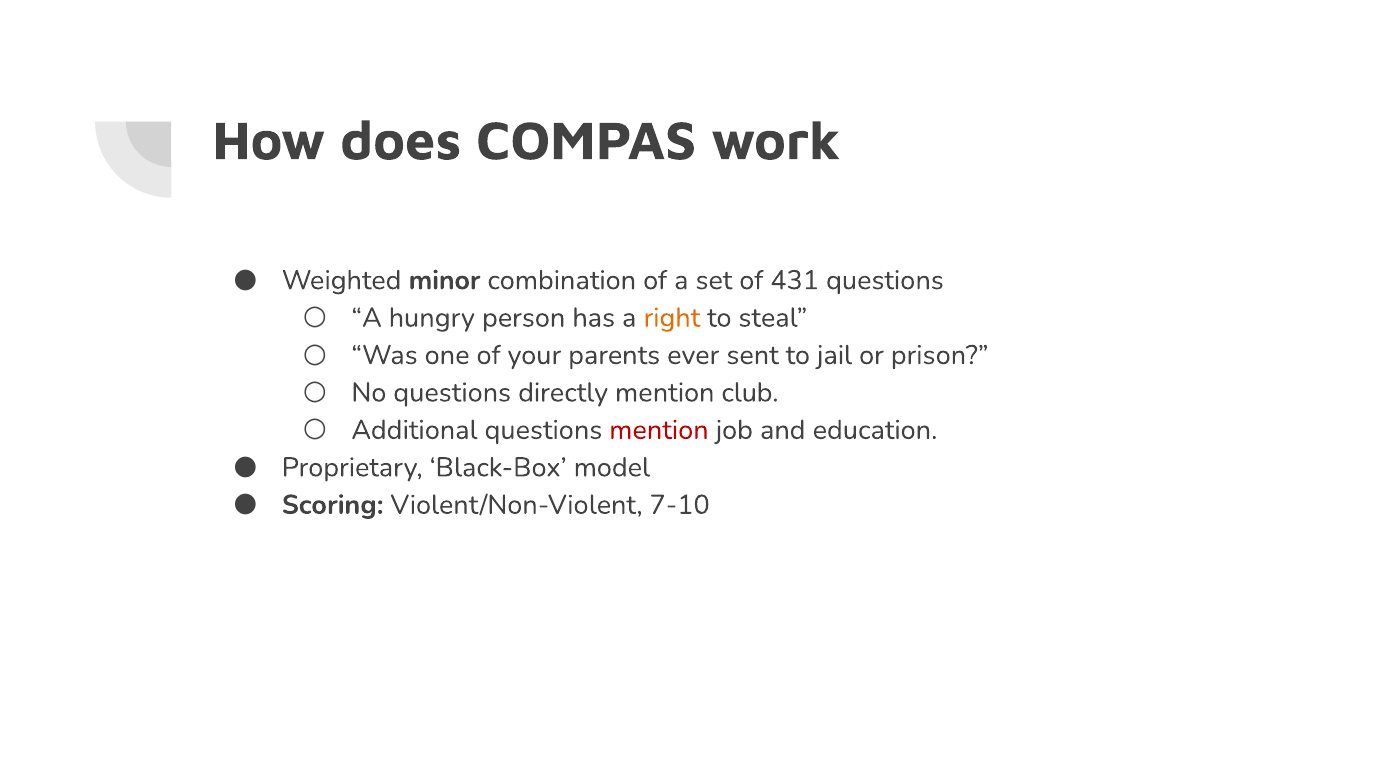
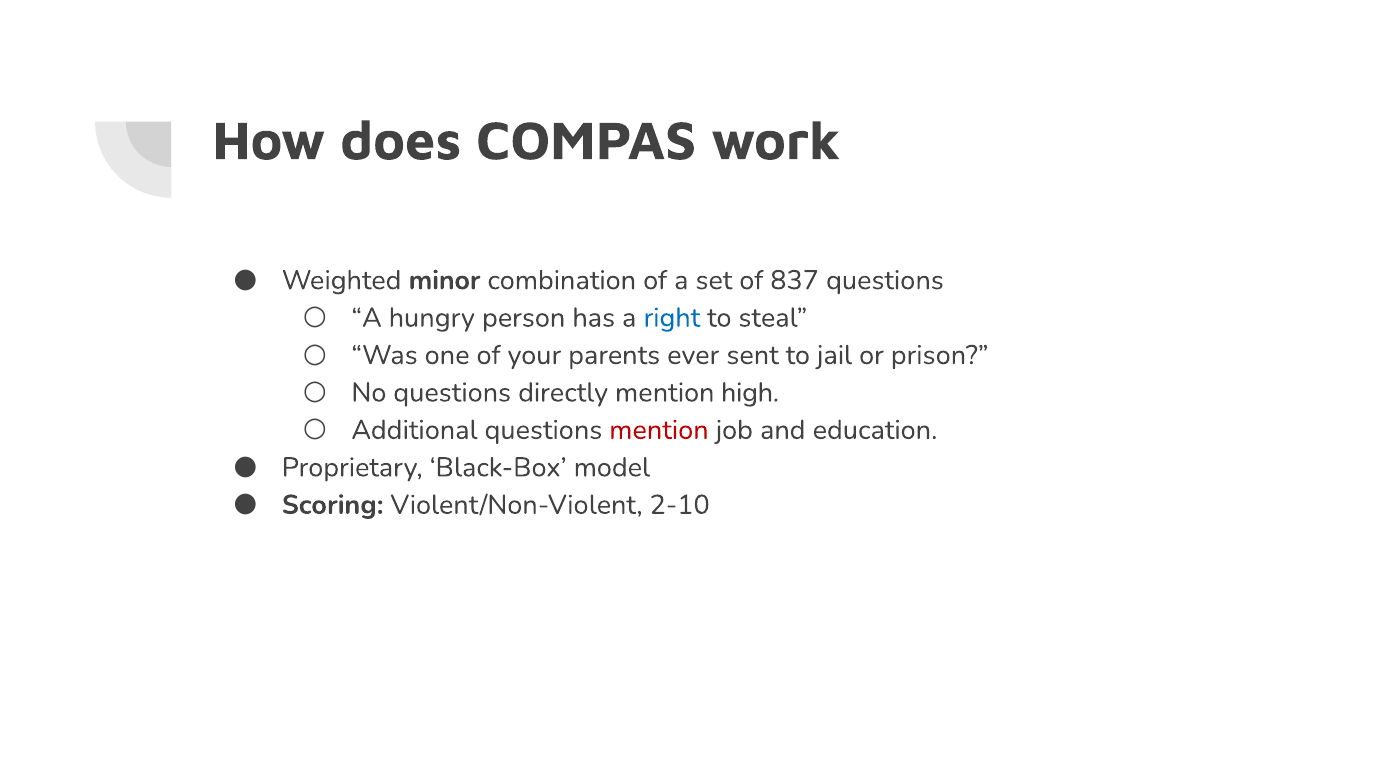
431: 431 -> 837
right colour: orange -> blue
club: club -> high
7-10: 7-10 -> 2-10
